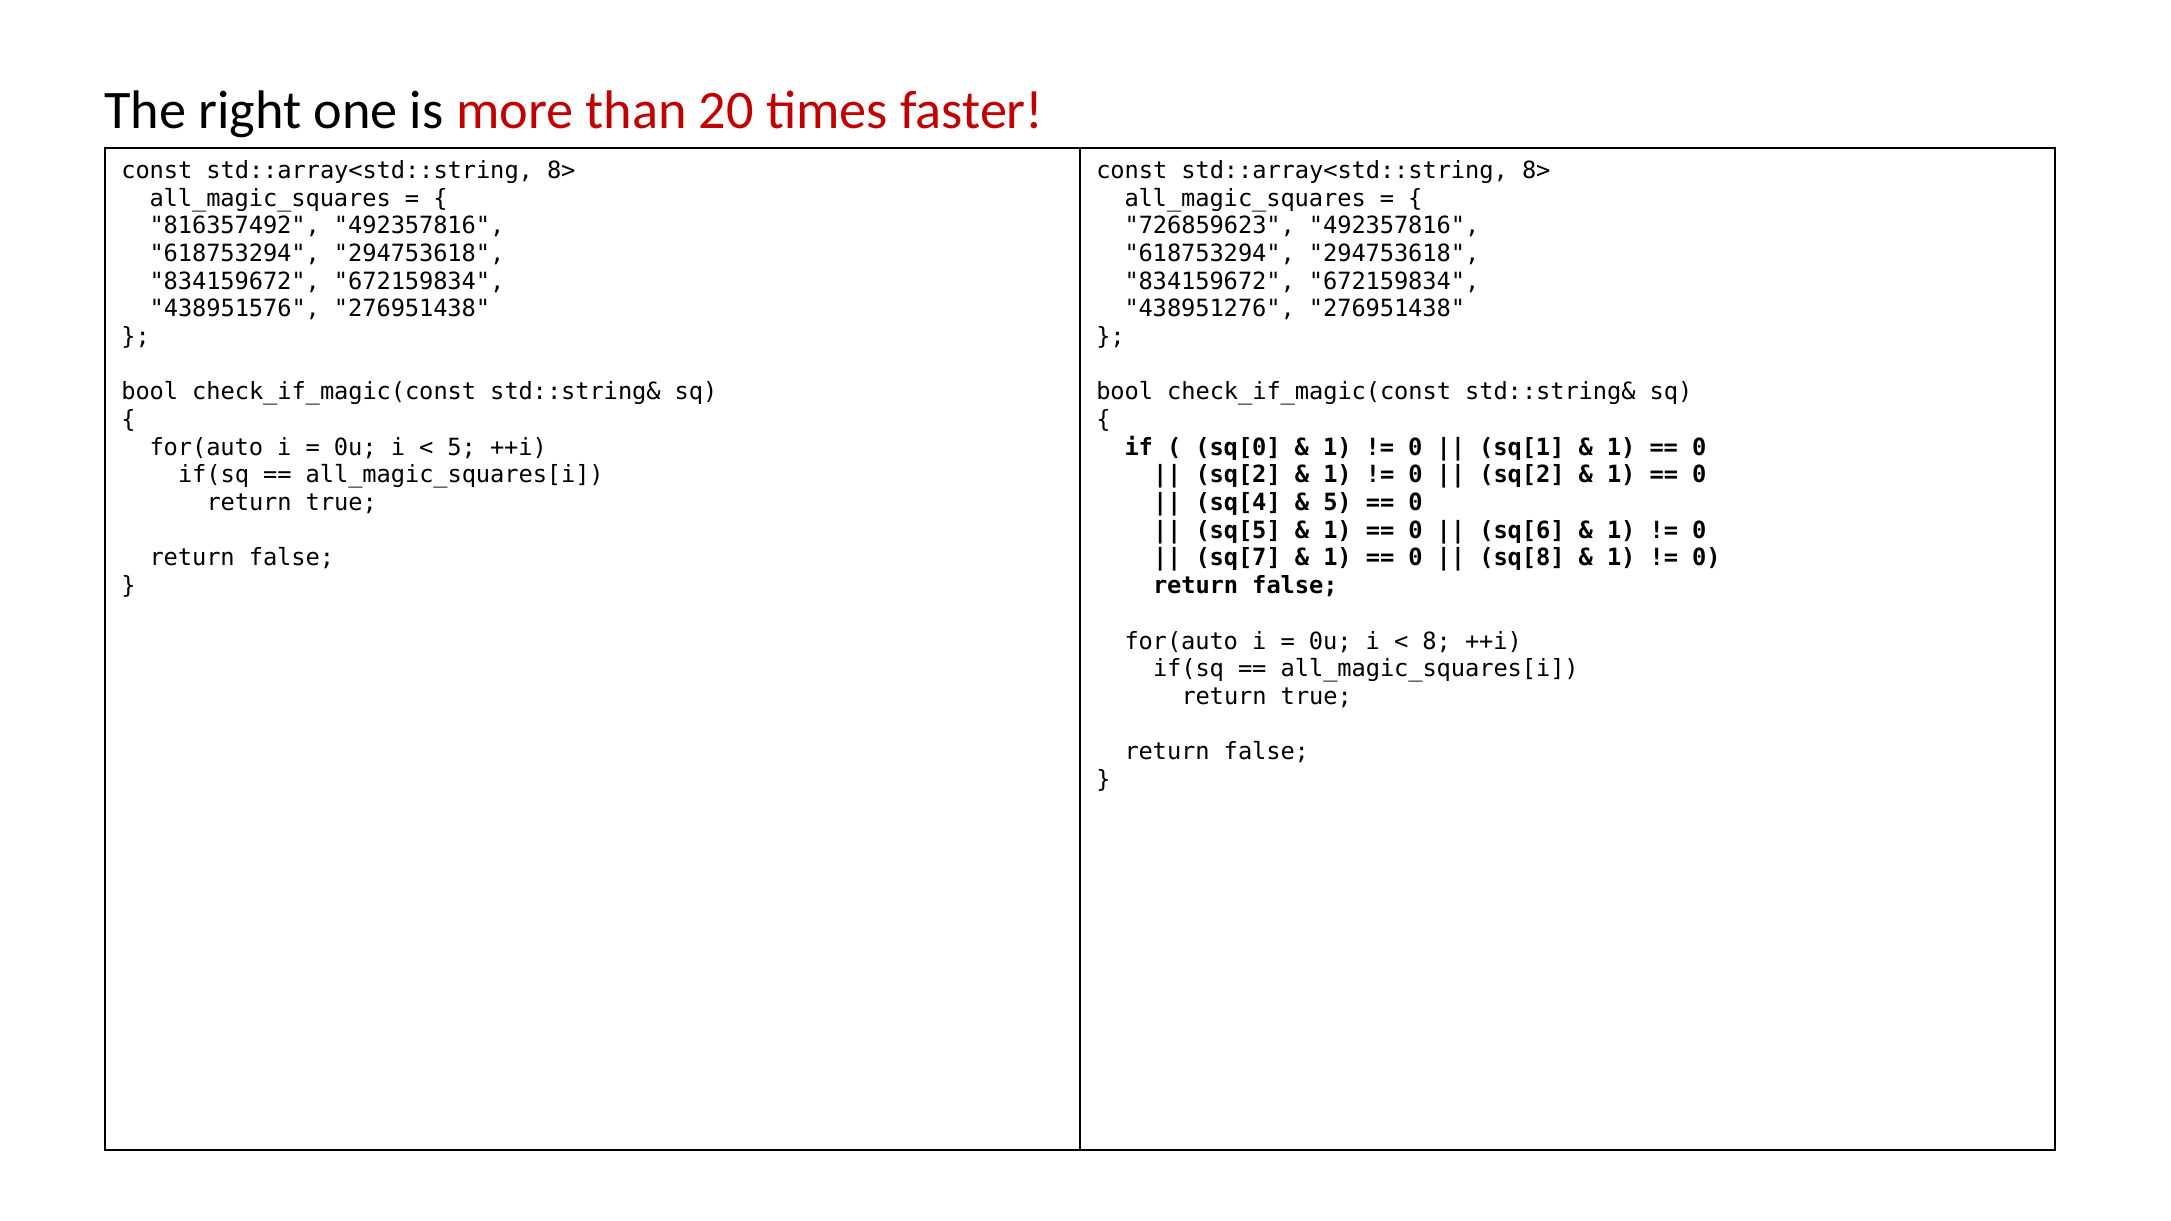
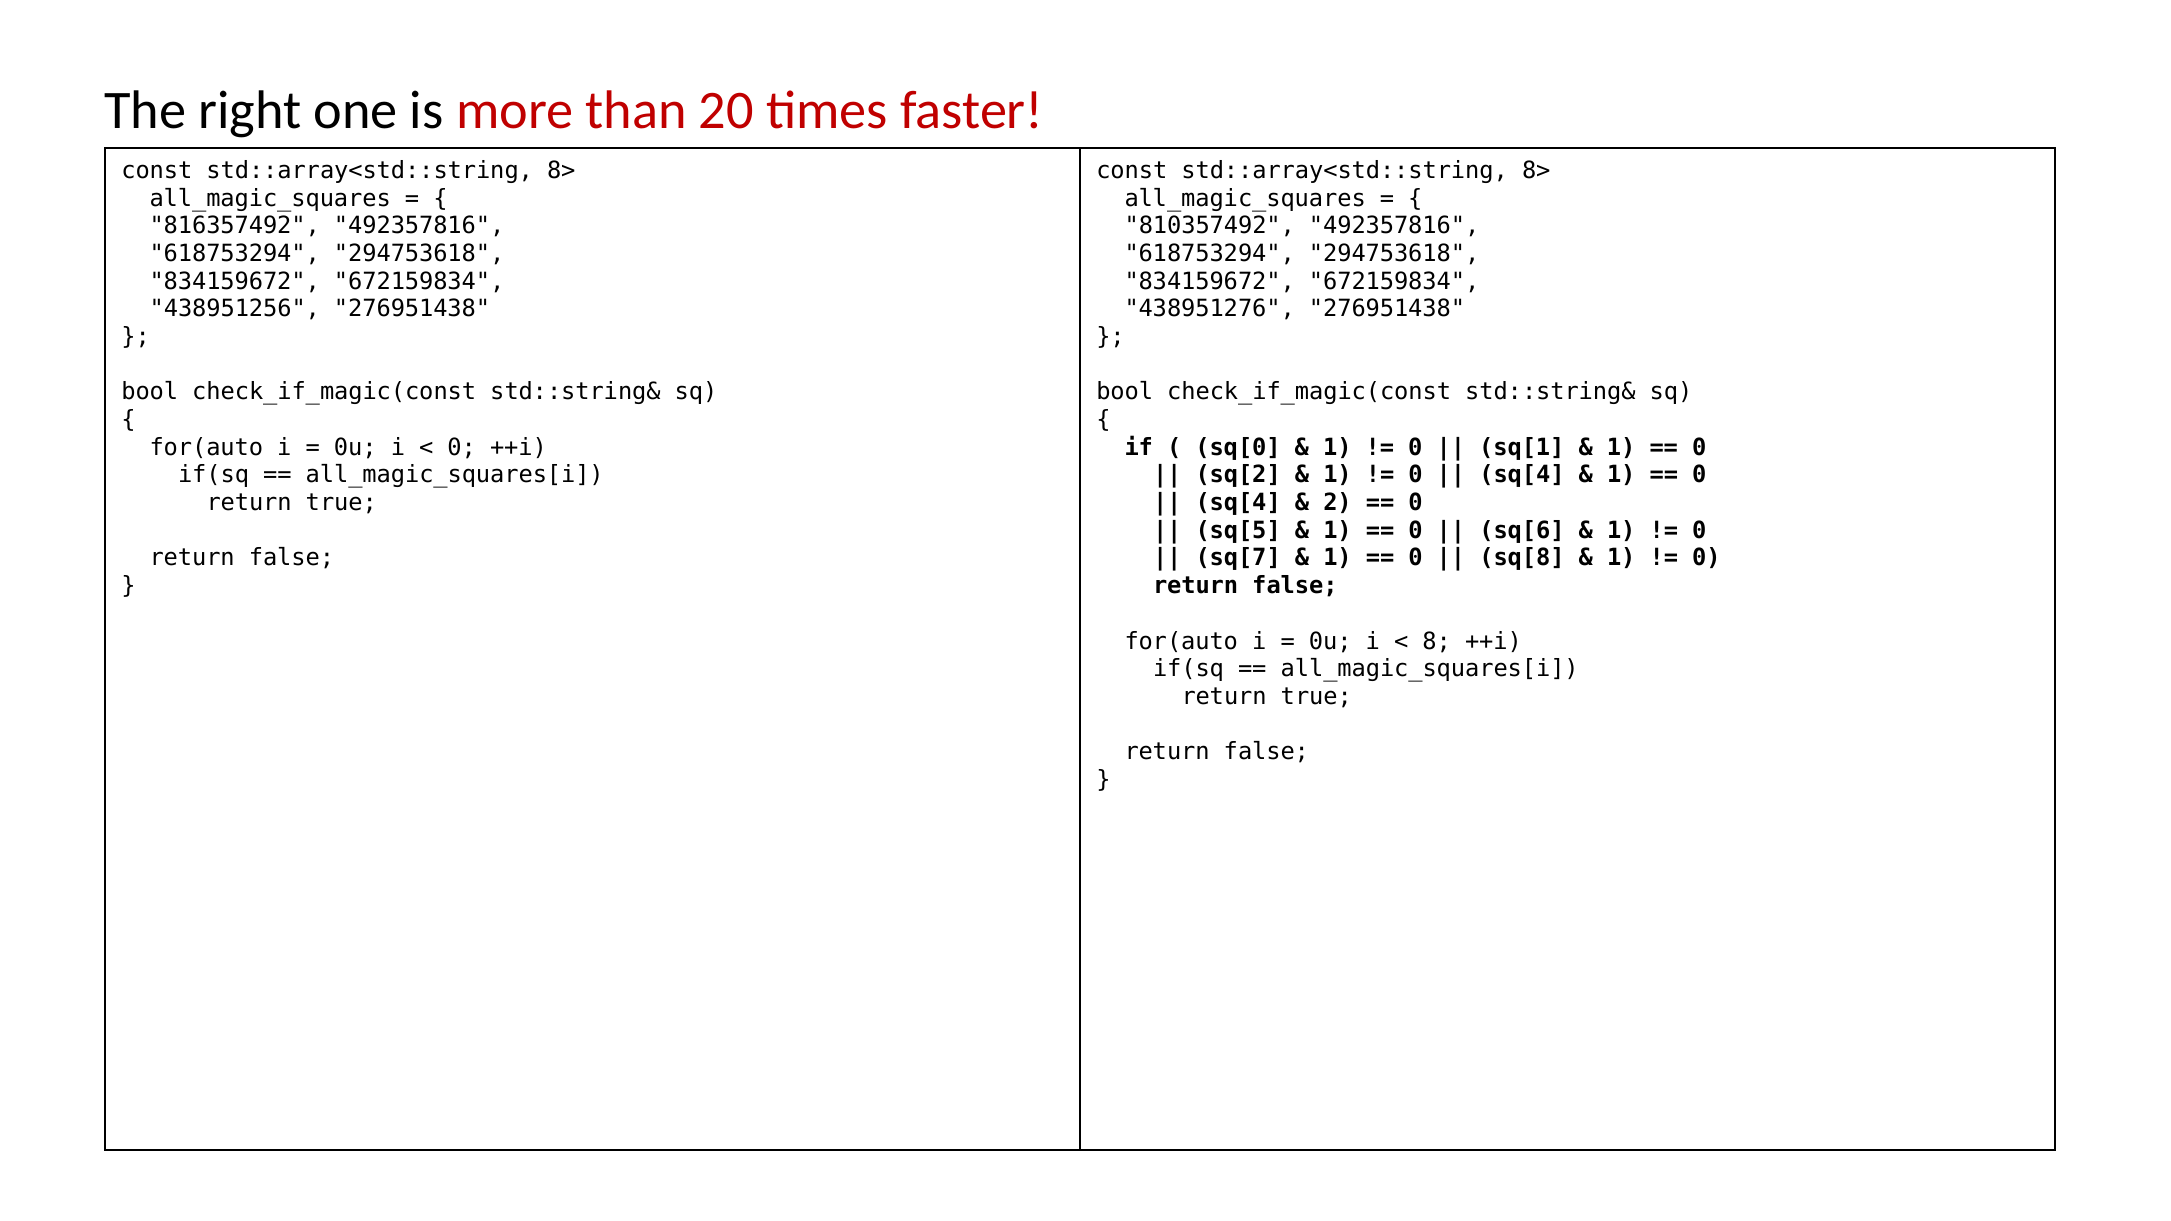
726859623: 726859623 -> 810357492
438951576: 438951576 -> 438951256
5 at (462, 447): 5 -> 0
sq[2 at (1522, 475): sq[2 -> sq[4
5 at (1338, 503): 5 -> 2
